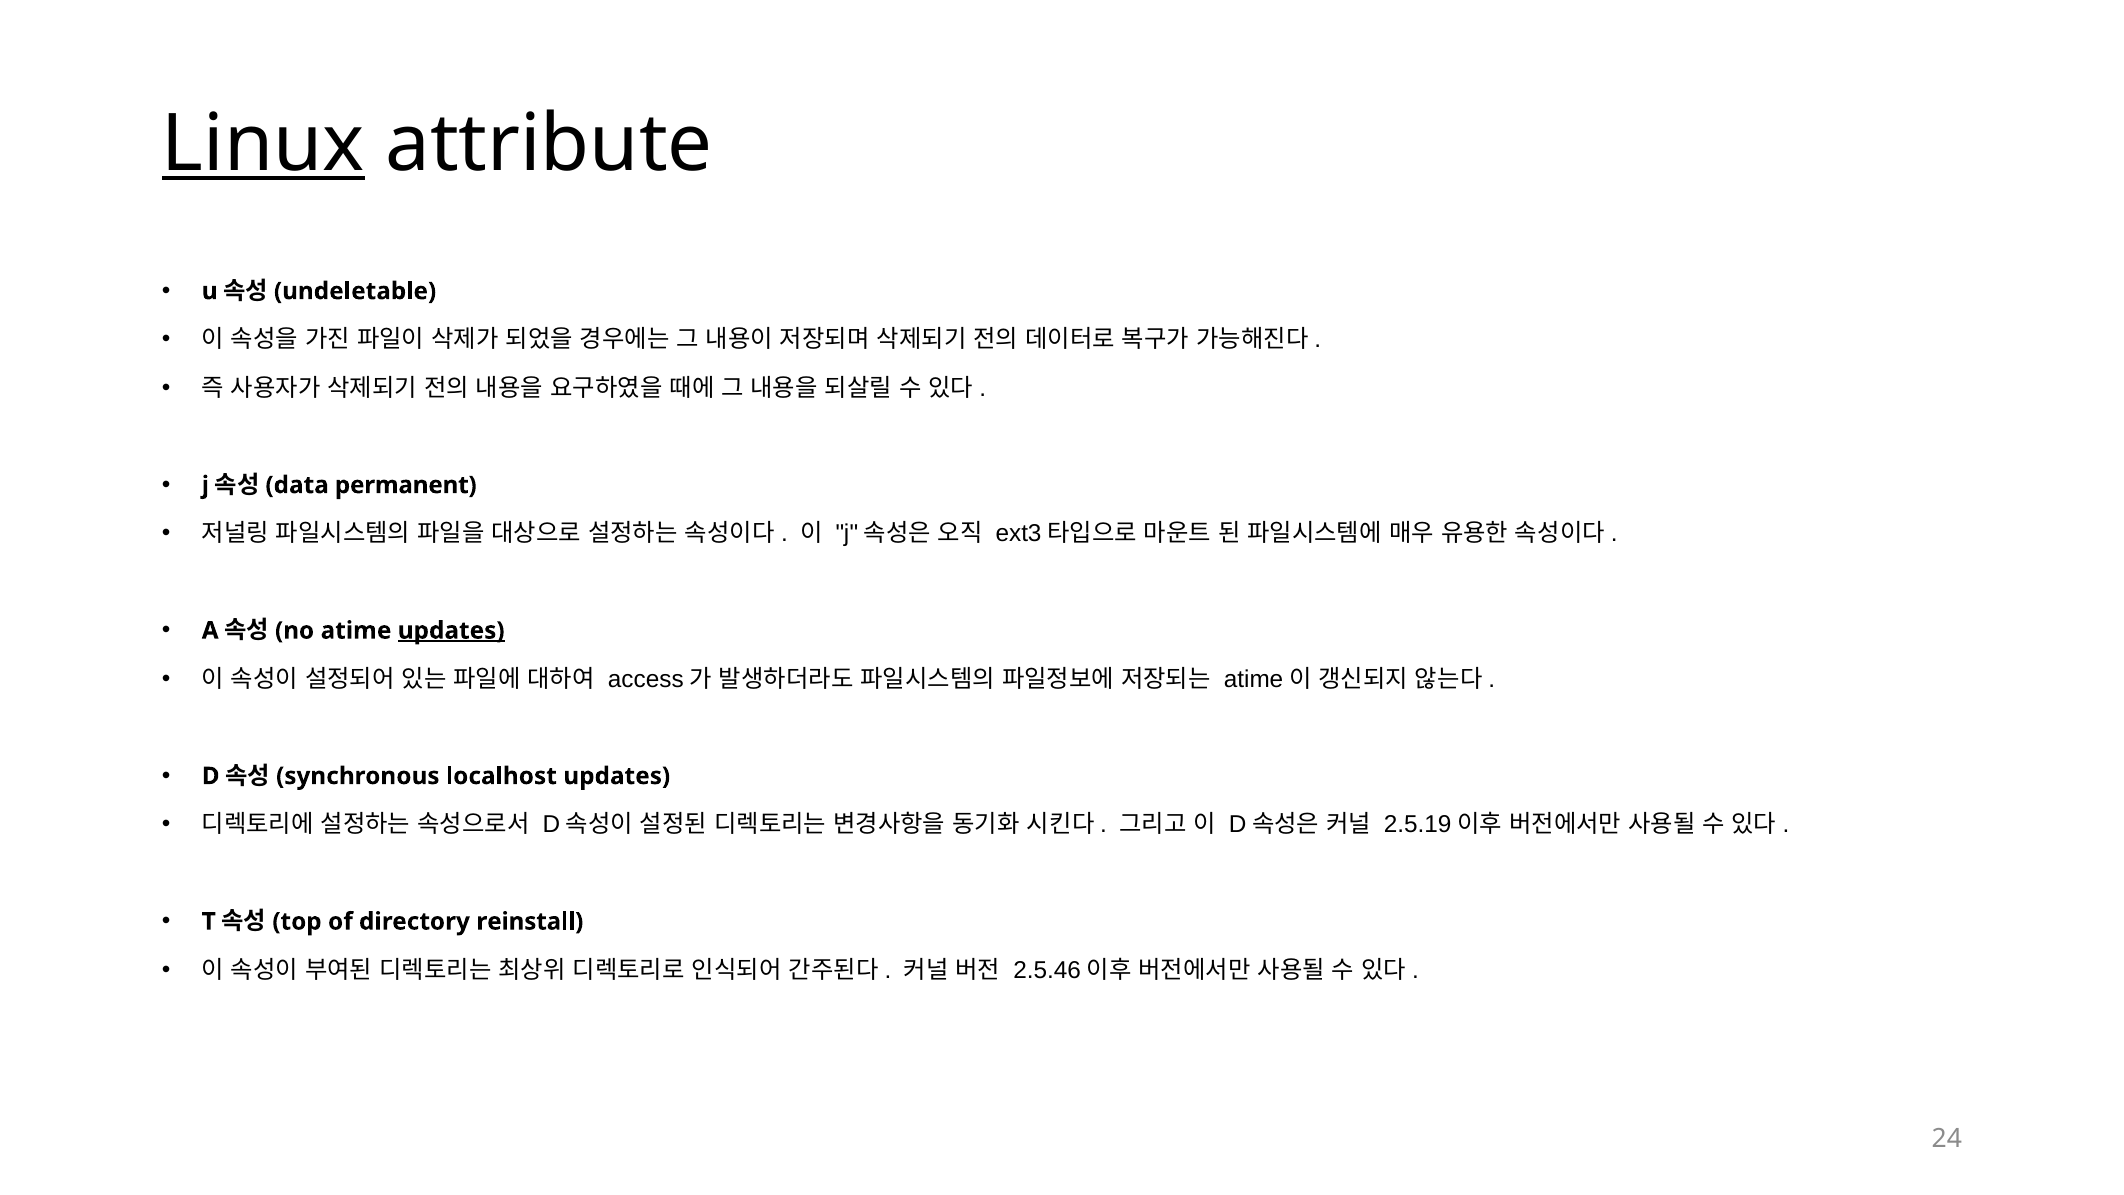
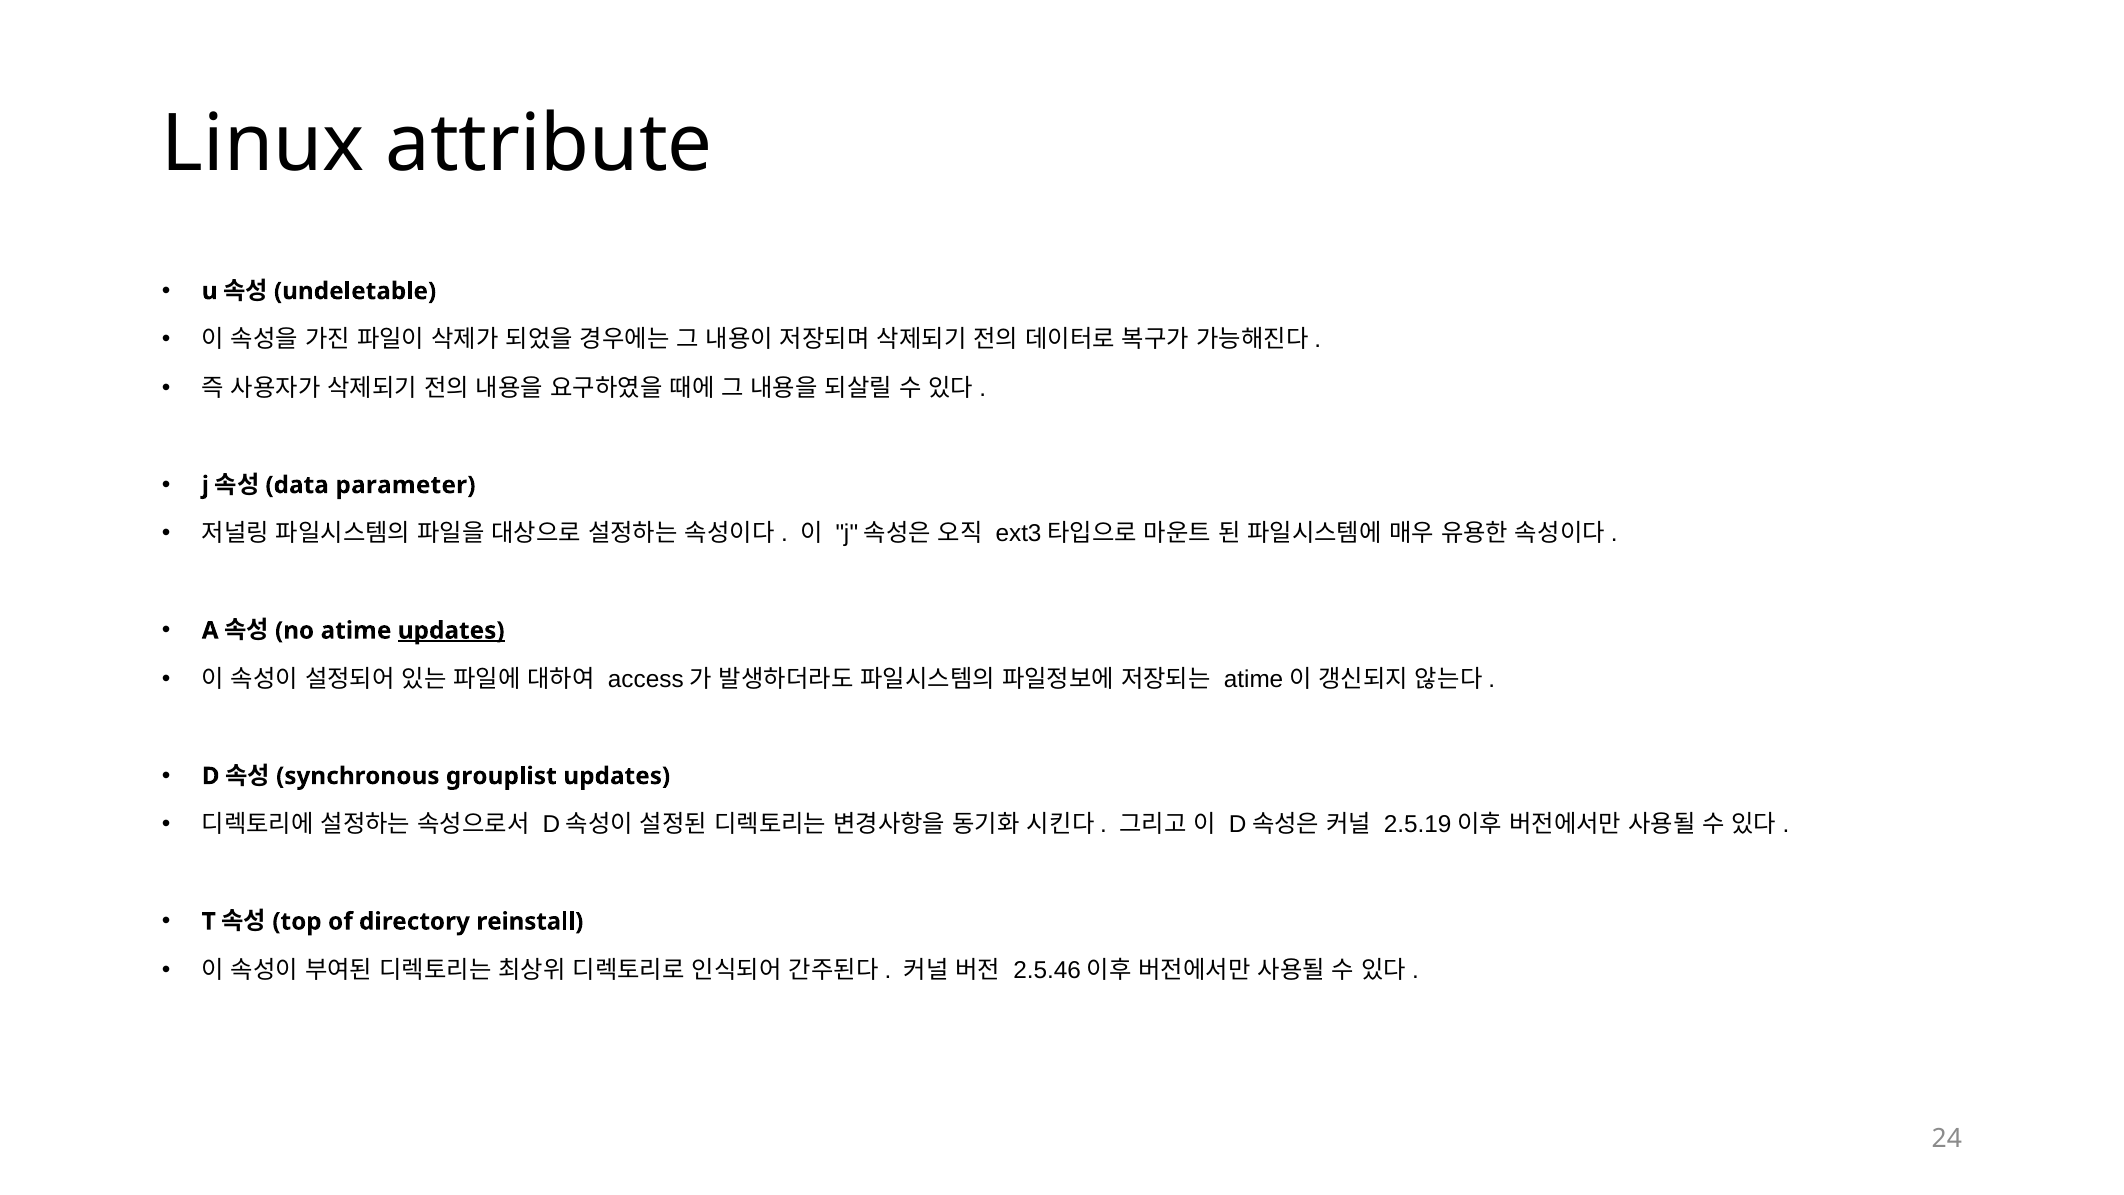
Linux underline: present -> none
permanent: permanent -> parameter
localhost: localhost -> grouplist
